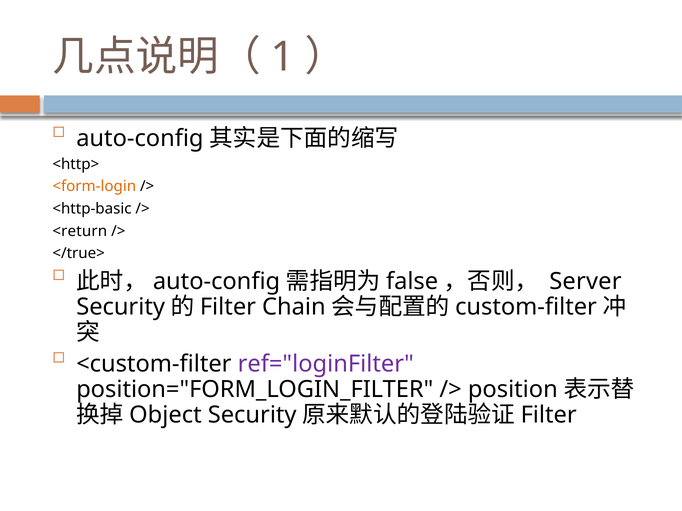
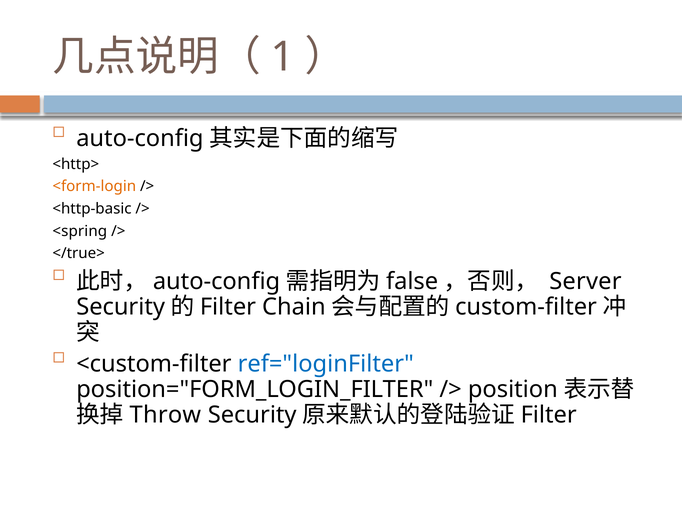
<return: <return -> <spring
ref="loginFilter colour: purple -> blue
Object: Object -> Throw
